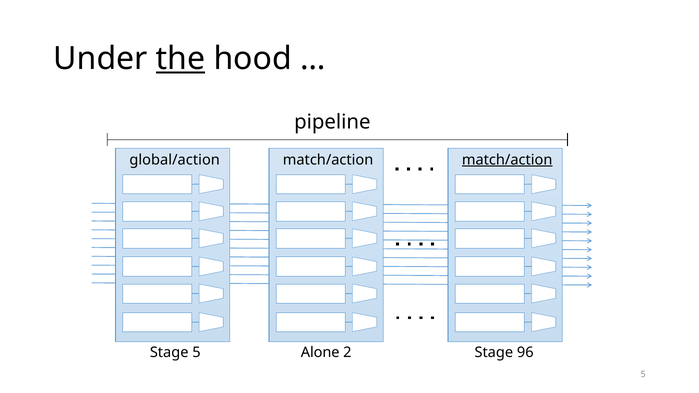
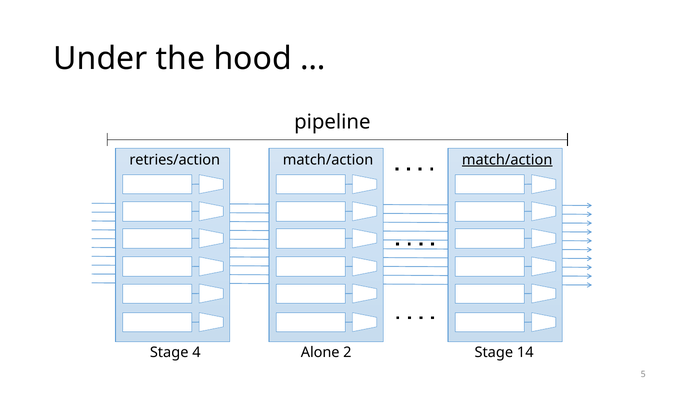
the underline: present -> none
global/action: global/action -> retries/action
Stage 5: 5 -> 4
96: 96 -> 14
